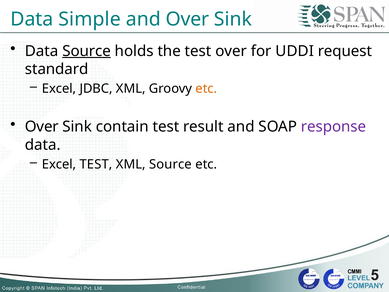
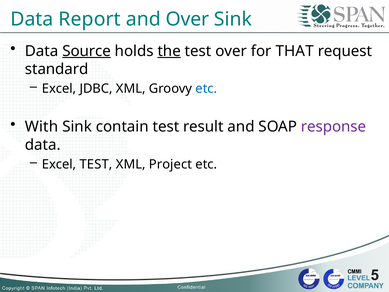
Simple: Simple -> Report
the underline: none -> present
UDDI: UDDI -> THAT
etc at (206, 88) colour: orange -> blue
Over at (42, 127): Over -> With
XML Source: Source -> Project
